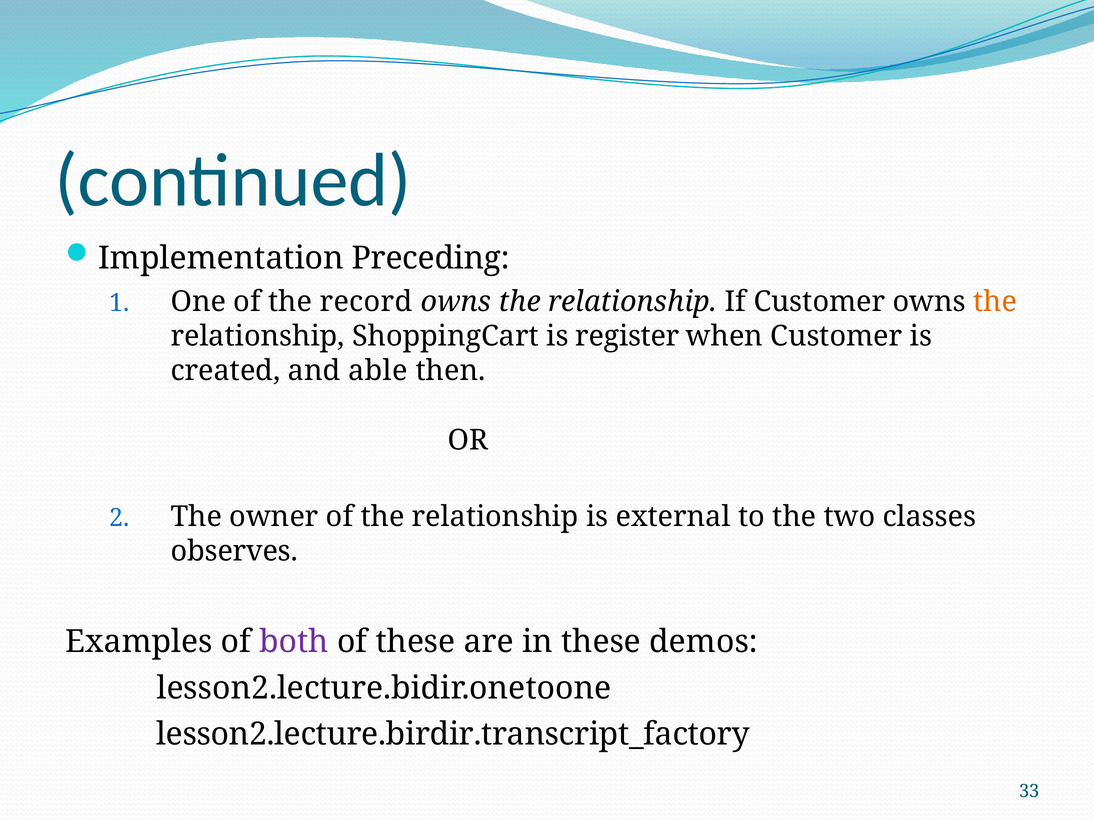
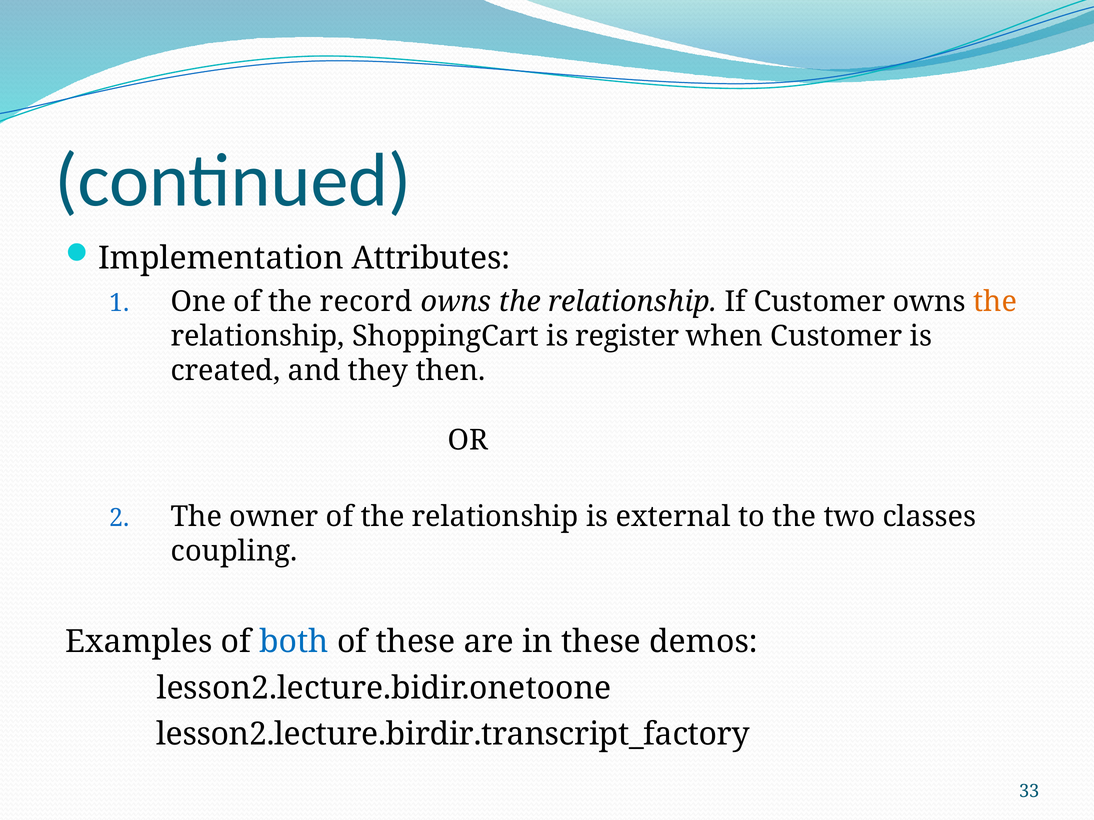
Preceding: Preceding -> Attributes
able: able -> they
observes: observes -> coupling
both colour: purple -> blue
